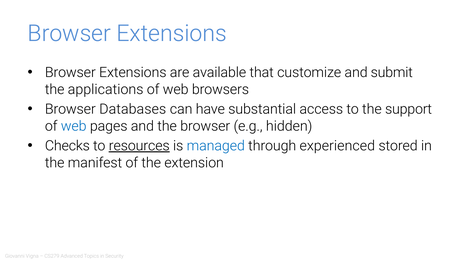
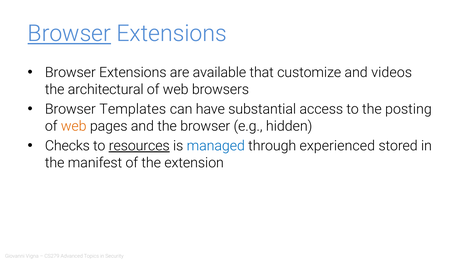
Browser at (69, 34) underline: none -> present
submit: submit -> videos
applications: applications -> architectural
Databases: Databases -> Templates
support: support -> posting
web at (74, 126) colour: blue -> orange
